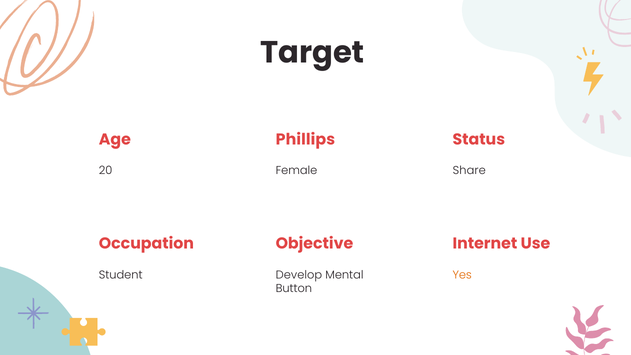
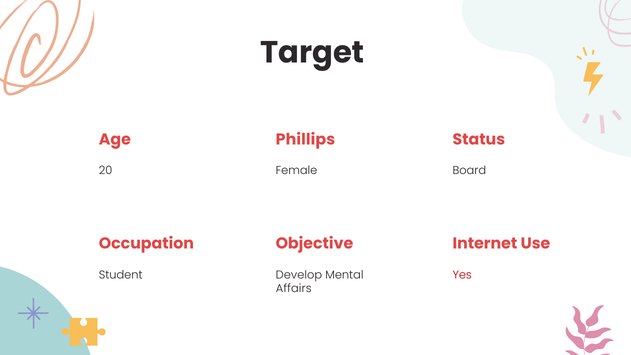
Share: Share -> Board
Yes colour: orange -> red
Button: Button -> Affairs
